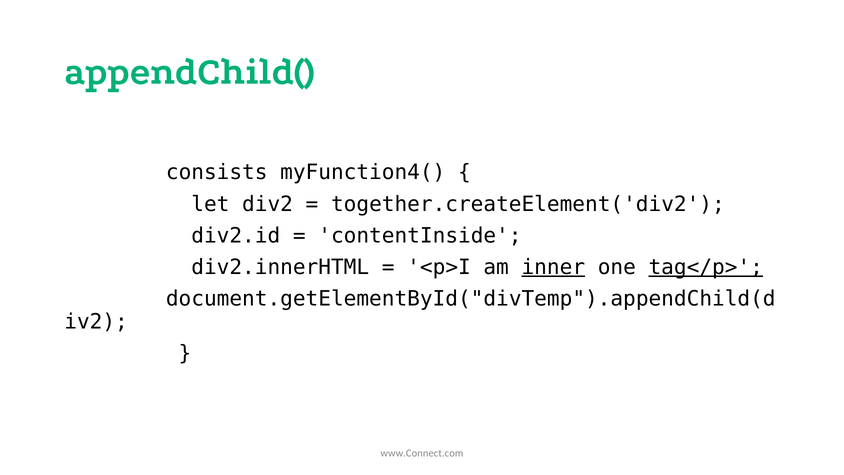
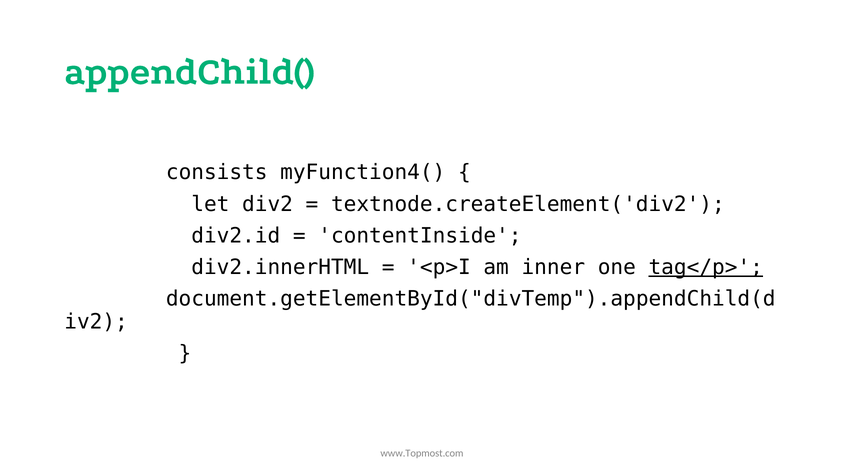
together.createElement('div2: together.createElement('div2 -> textnode.createElement('div2
inner underline: present -> none
www.Connect.com: www.Connect.com -> www.Topmost.com
